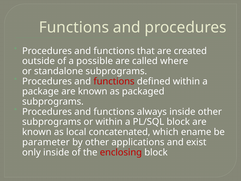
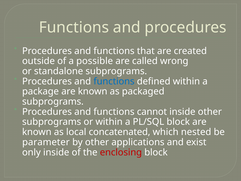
where: where -> wrong
functions at (114, 81) colour: red -> blue
always: always -> cannot
ename: ename -> nested
